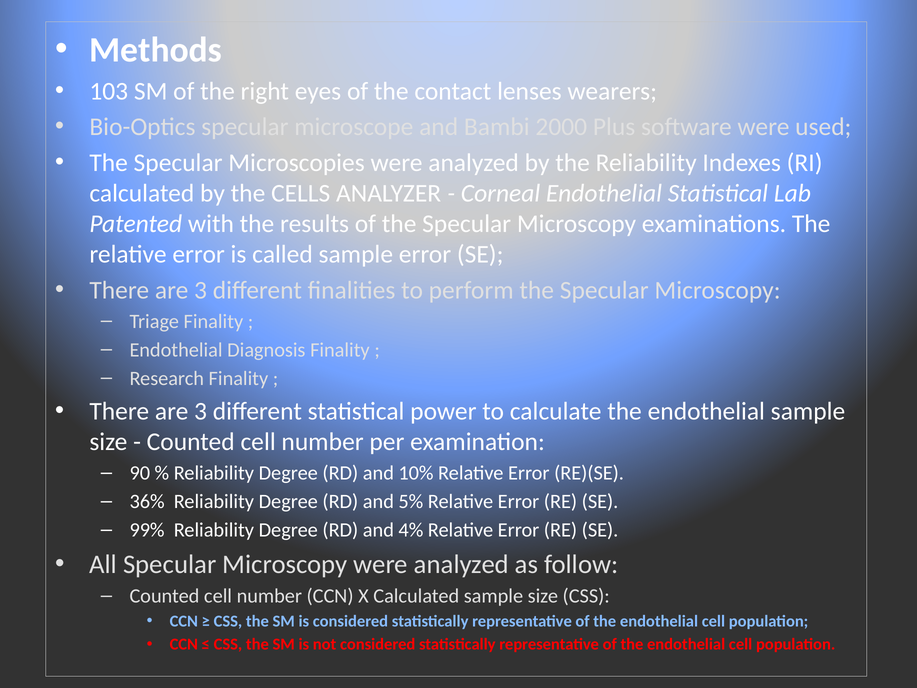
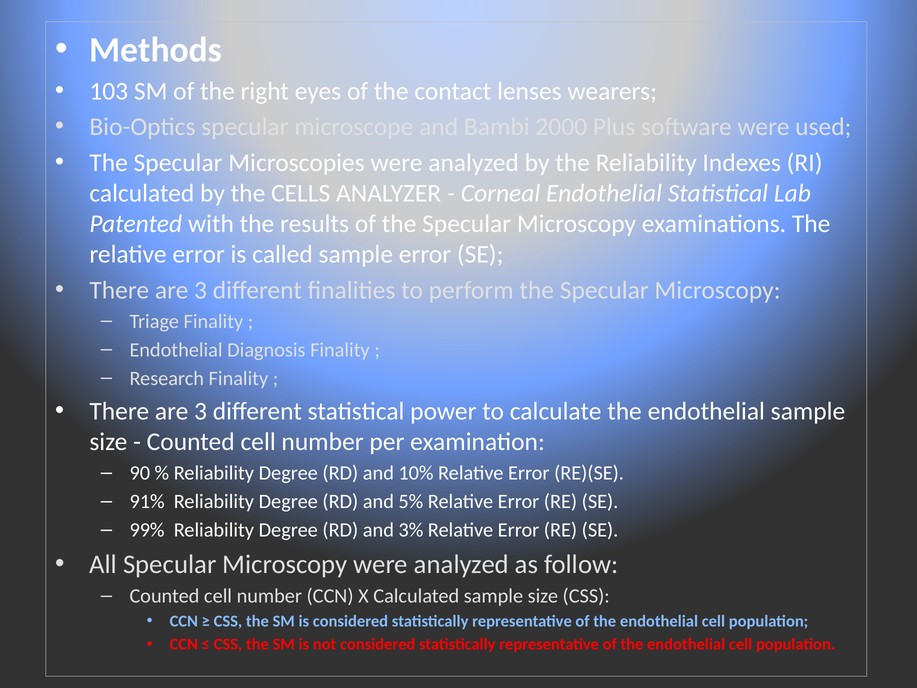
36%: 36% -> 91%
4%: 4% -> 3%
